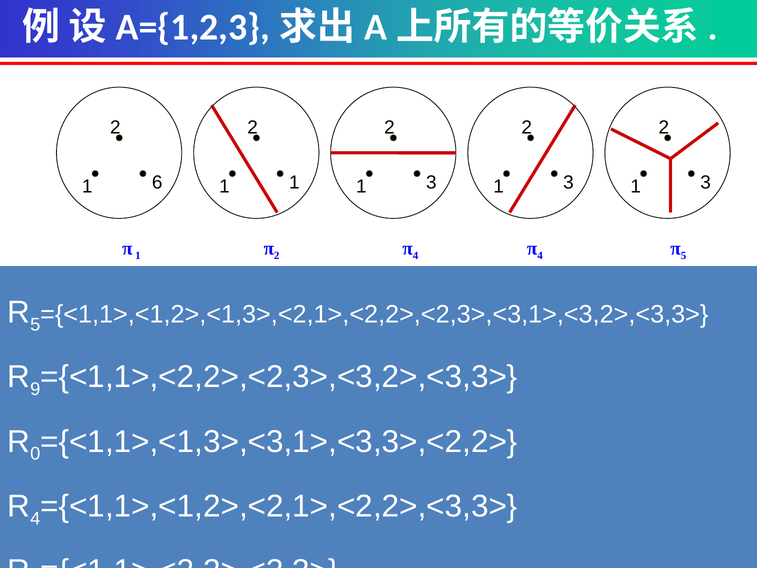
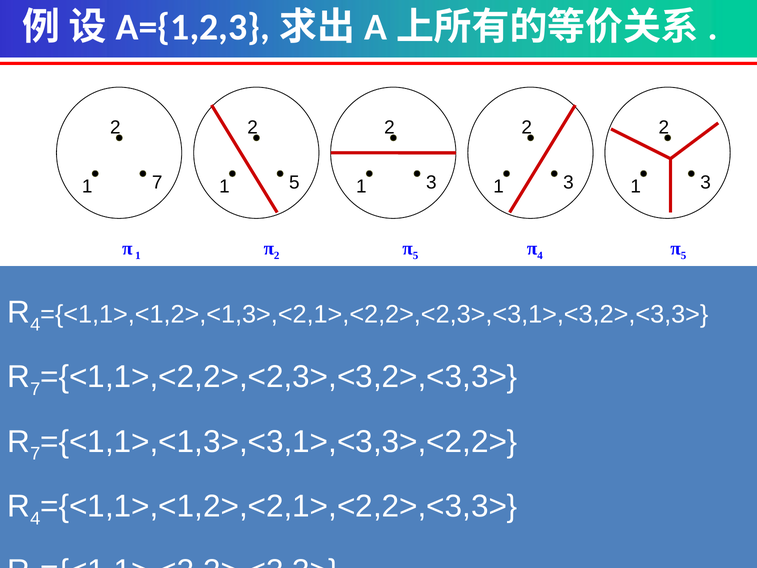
1 6: 6 -> 7
1 at (294, 183): 1 -> 5
2 π 4: 4 -> 5
5 at (35, 325): 5 -> 4
9 at (35, 389): 9 -> 7
0 at (35, 454): 0 -> 7
